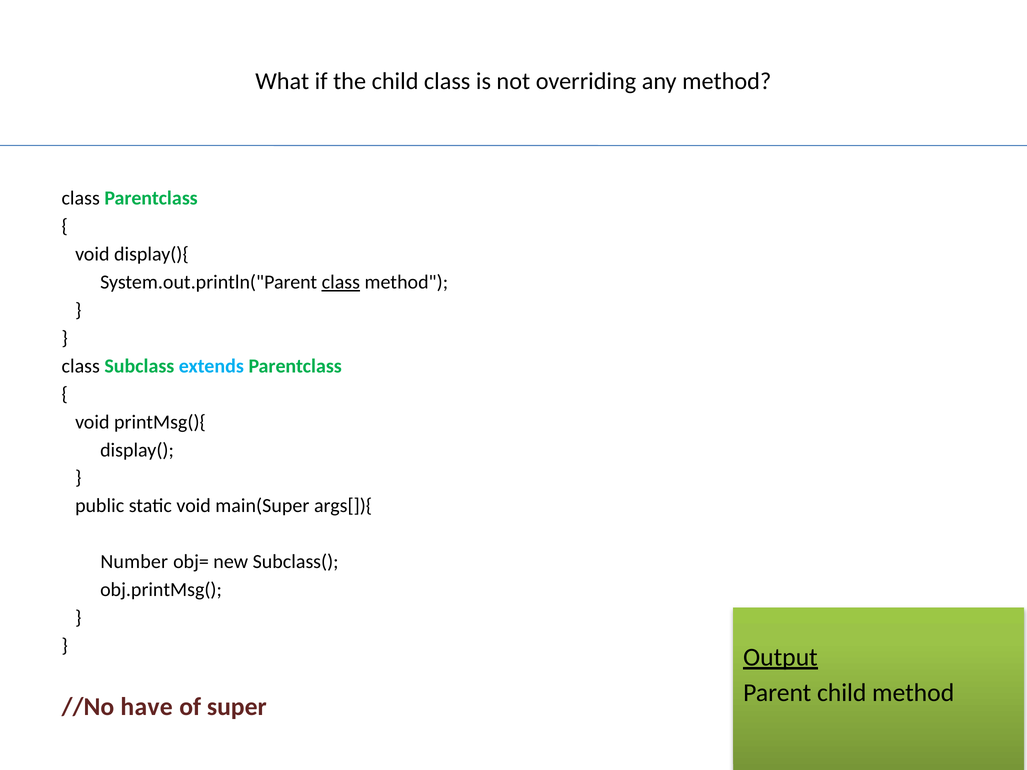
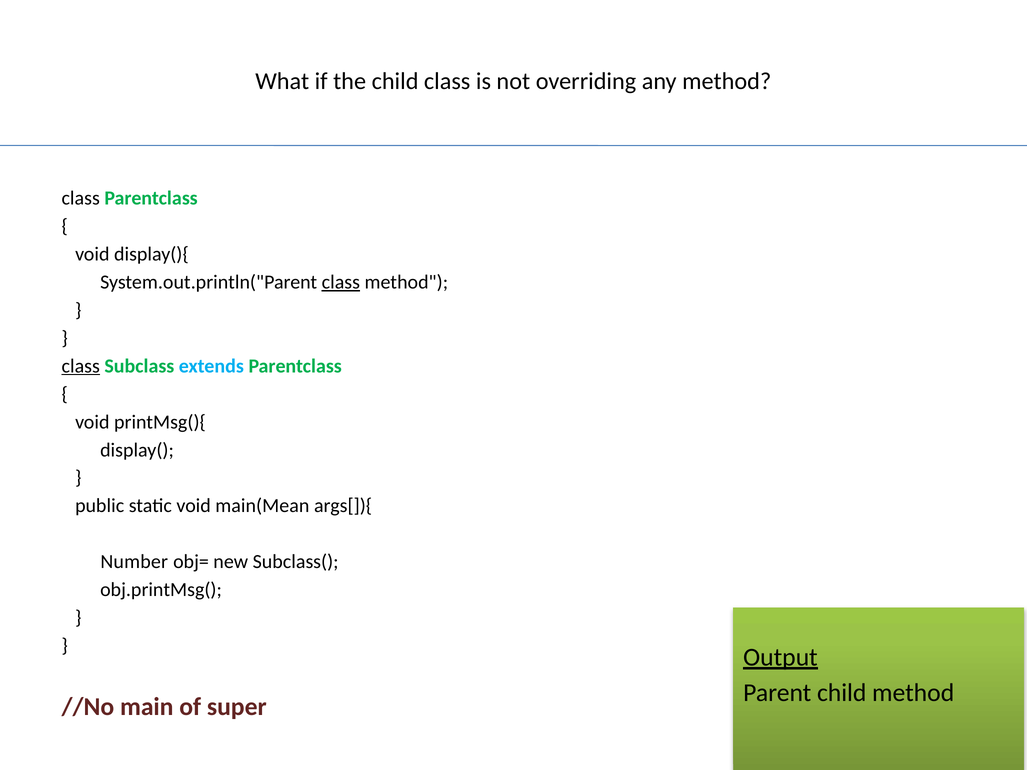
class at (81, 366) underline: none -> present
main(Super: main(Super -> main(Mean
have: have -> main
